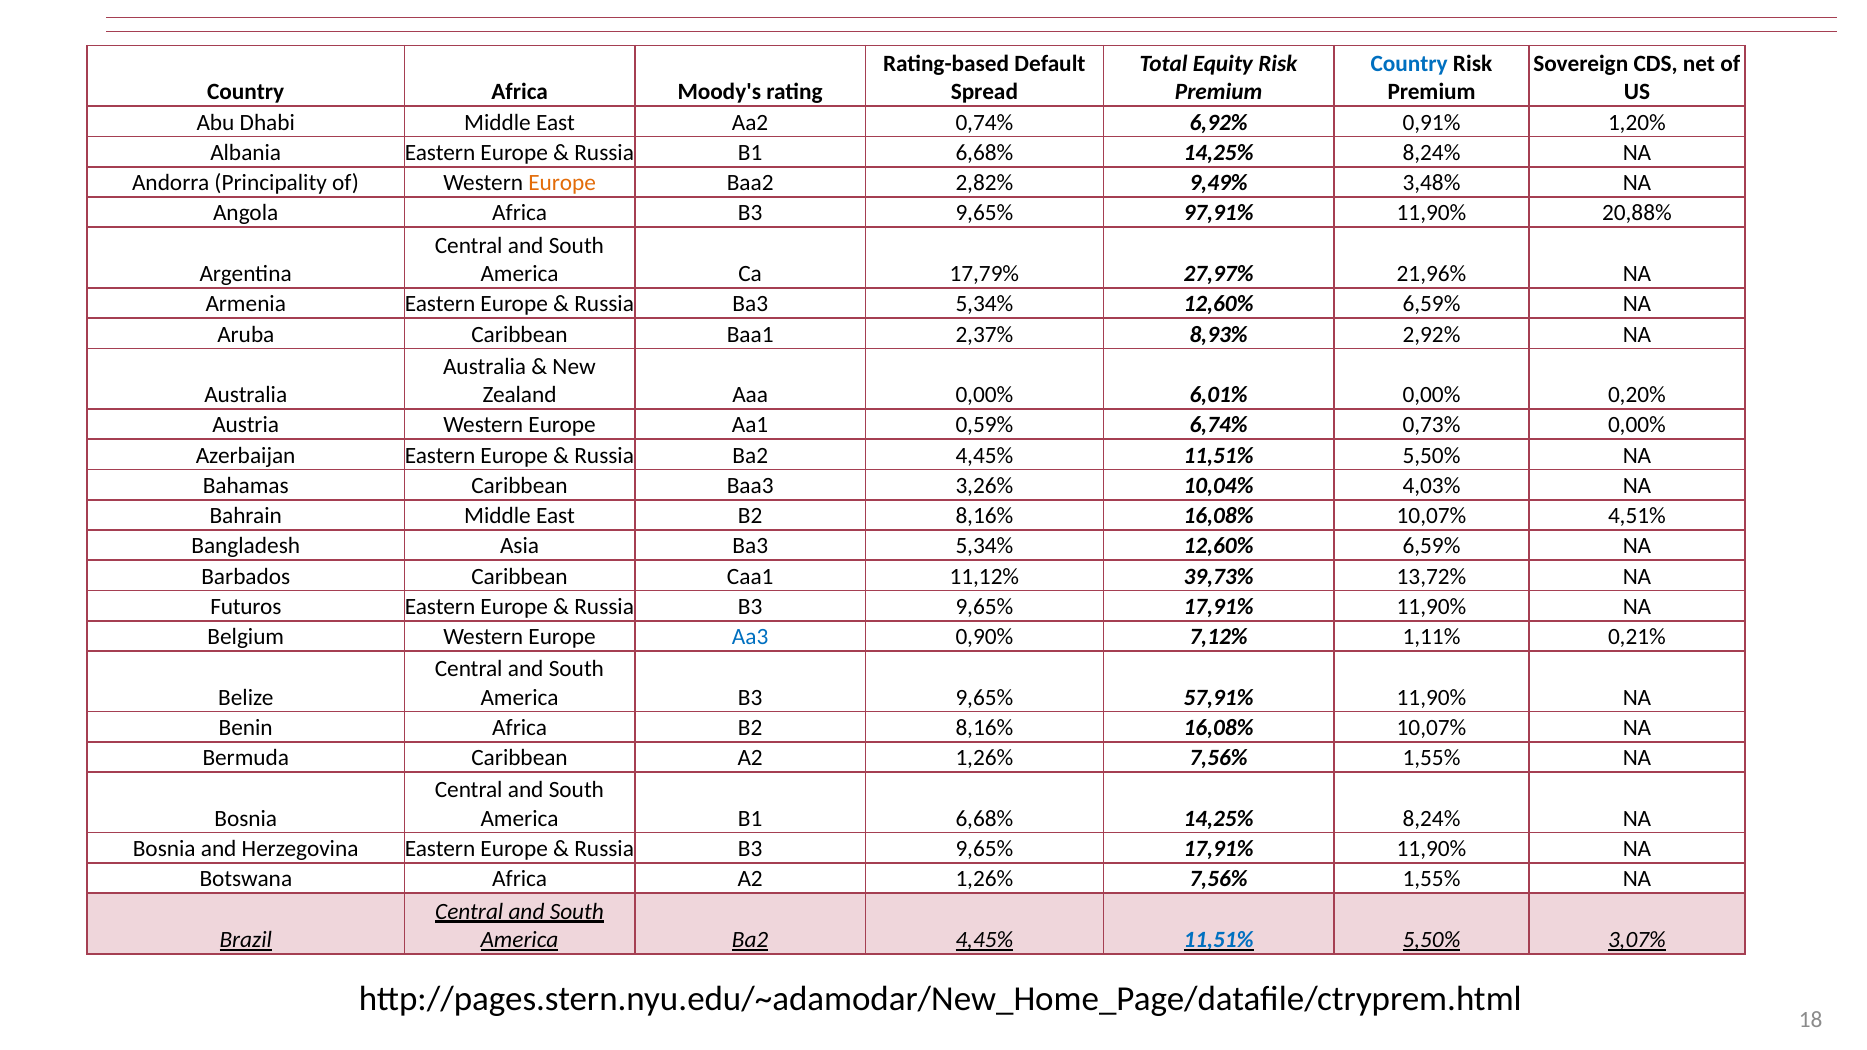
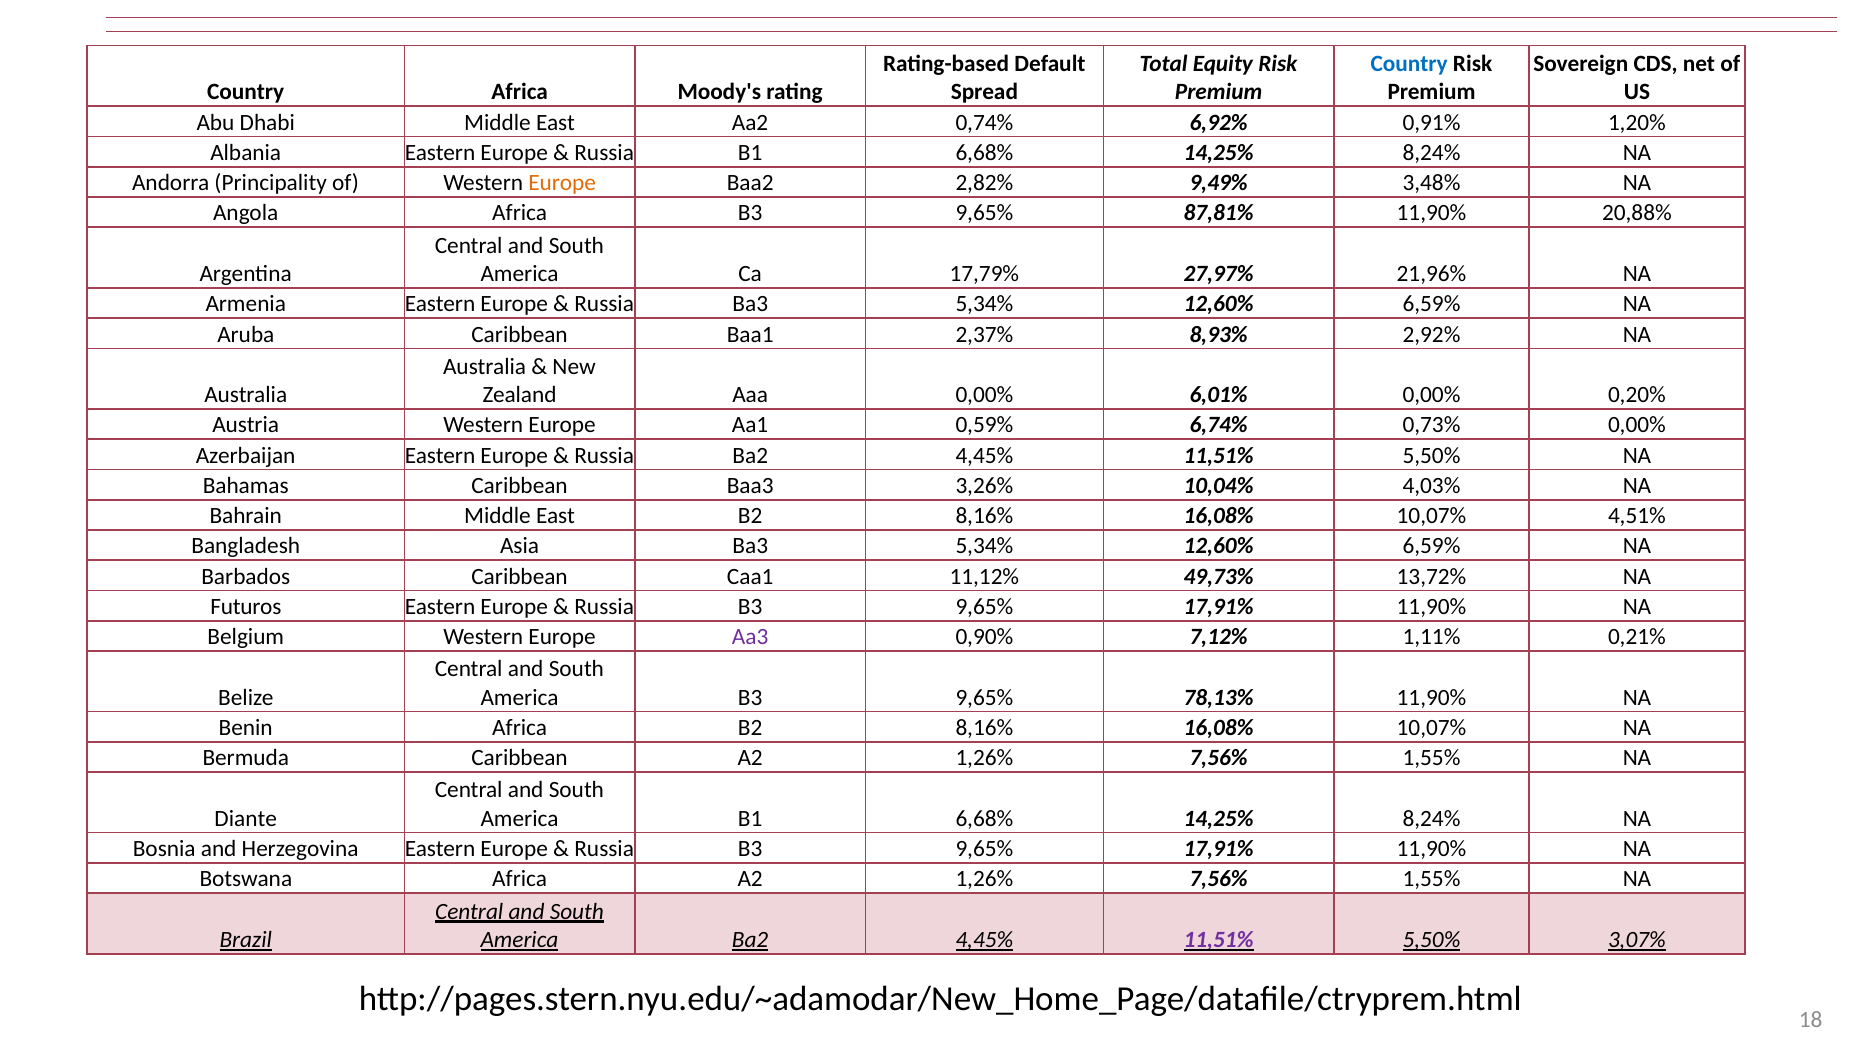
97,91%: 97,91% -> 87,81%
39,73%: 39,73% -> 49,73%
Aa3 colour: blue -> purple
57,91%: 57,91% -> 78,13%
Bosnia at (246, 819): Bosnia -> Diante
11,51% at (1219, 940) colour: blue -> purple
